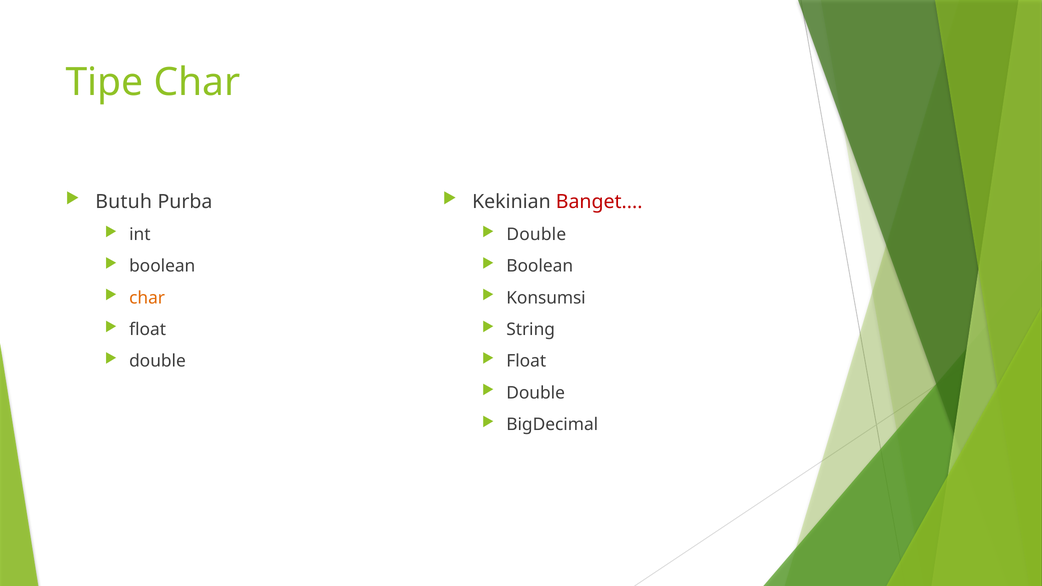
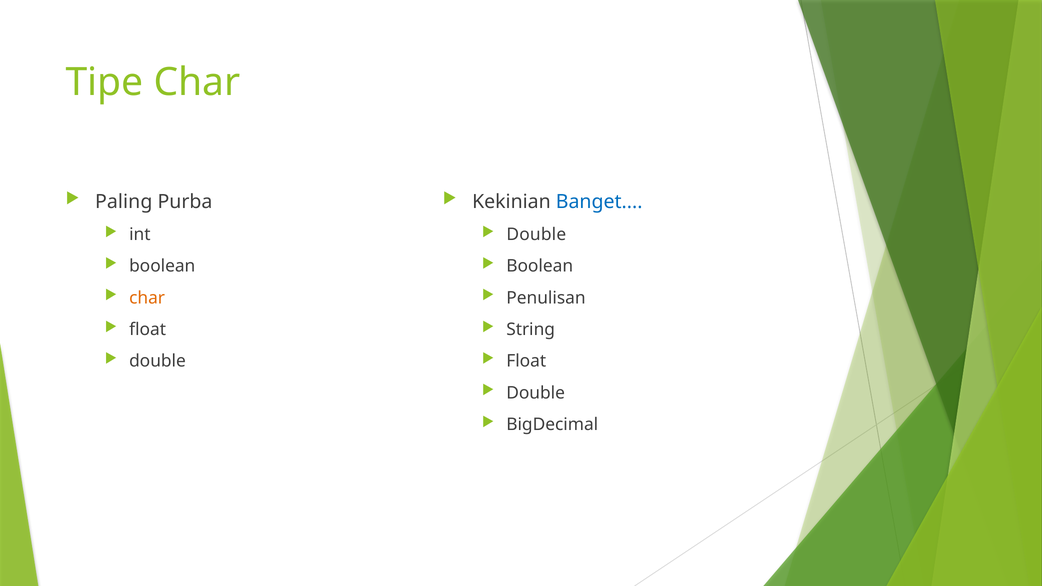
Butuh: Butuh -> Paling
Banget colour: red -> blue
Konsumsi: Konsumsi -> Penulisan
